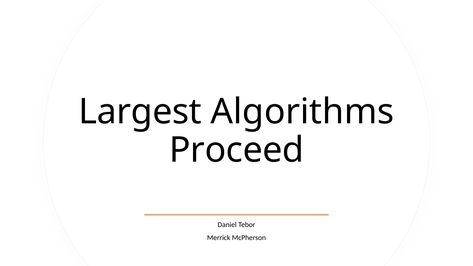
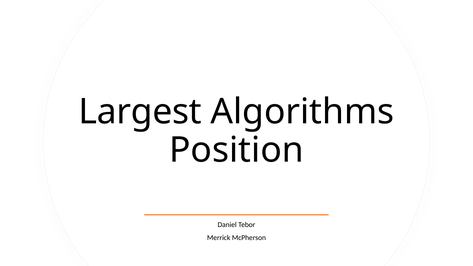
Proceed: Proceed -> Position
